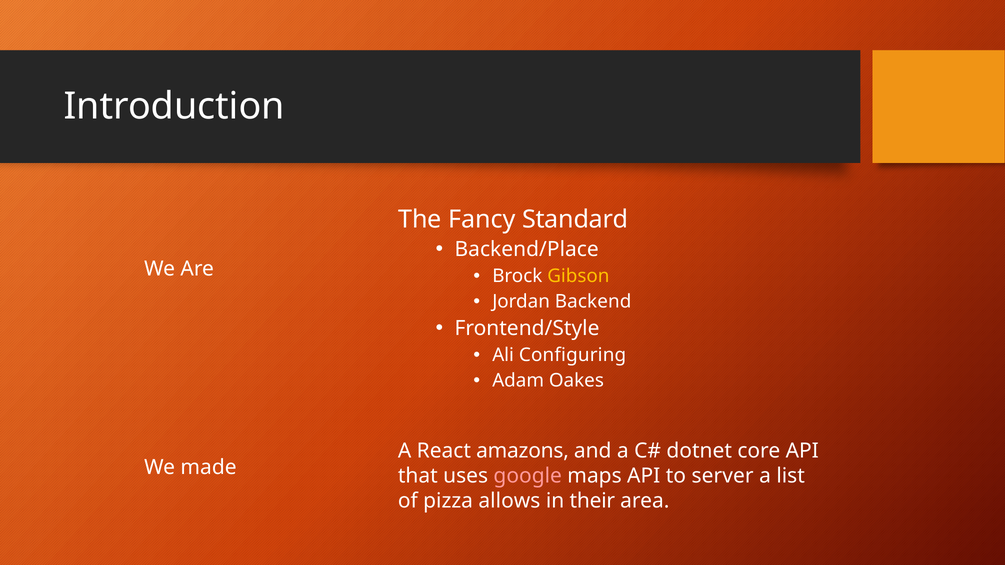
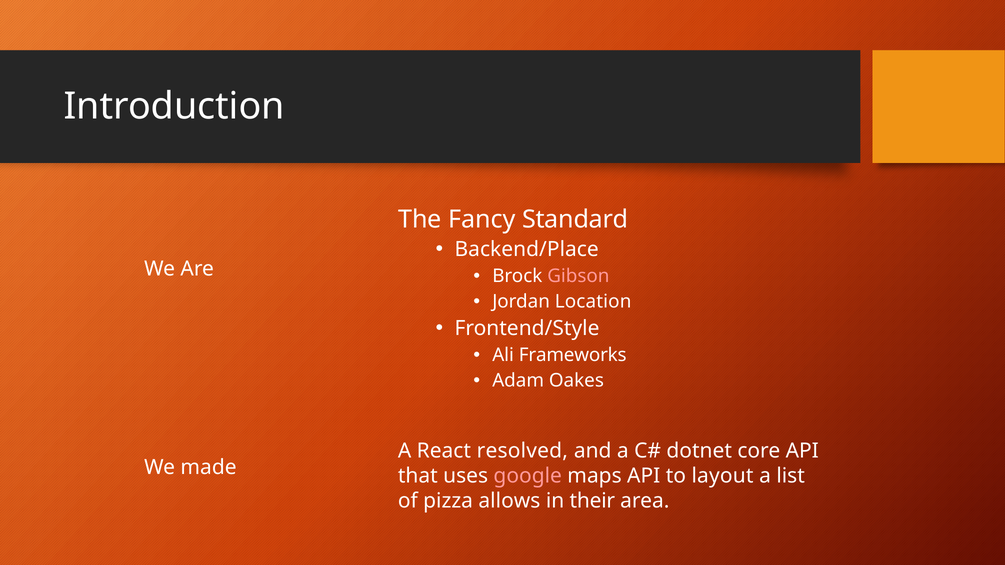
Gibson colour: yellow -> pink
Backend: Backend -> Location
Configuring: Configuring -> Frameworks
amazons: amazons -> resolved
server: server -> layout
